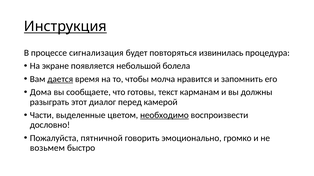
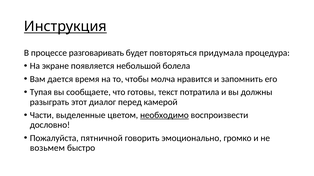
сигнализация: сигнализация -> разговаривать
извинилась: извинилась -> придумала
дается underline: present -> none
Дома: Дома -> Тупая
карманам: карманам -> потратила
